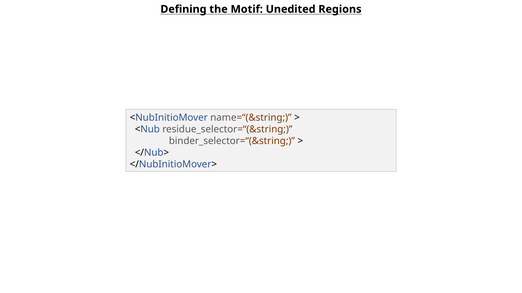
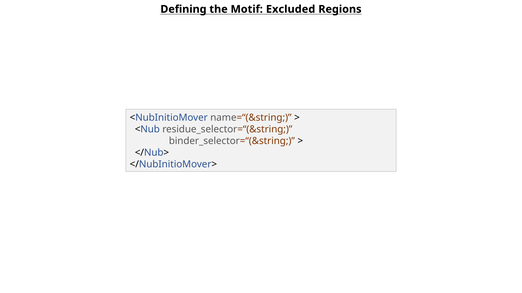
Unedited: Unedited -> Excluded
